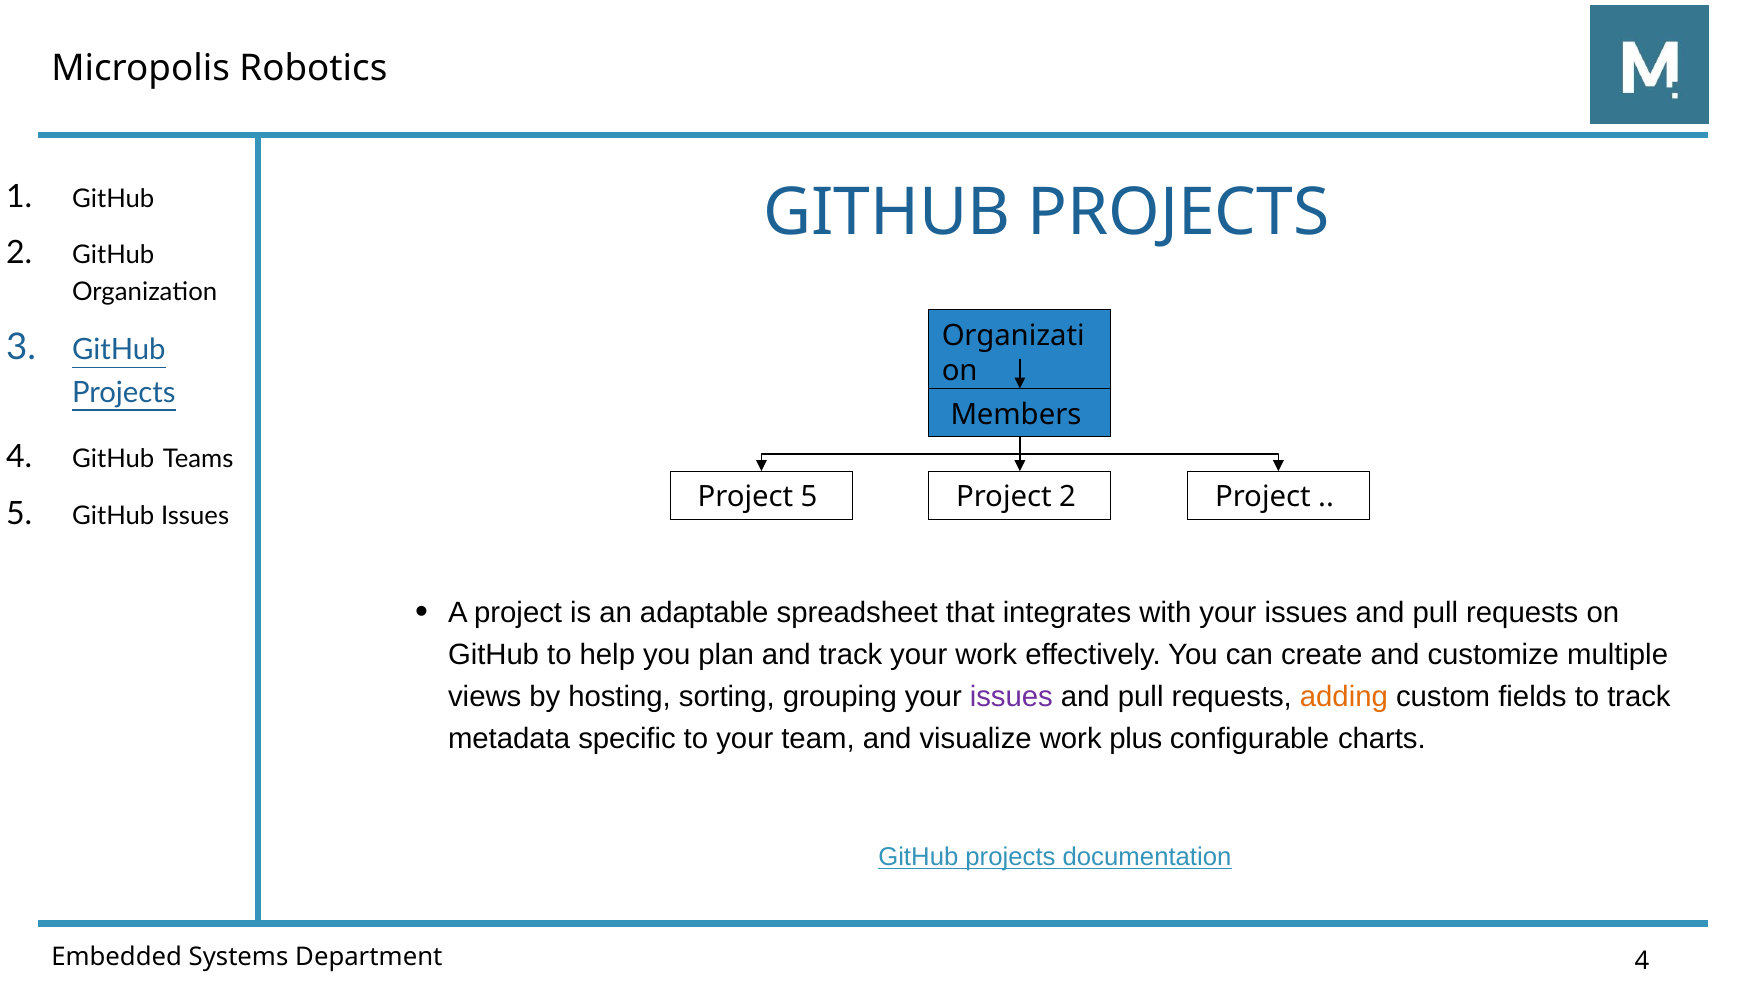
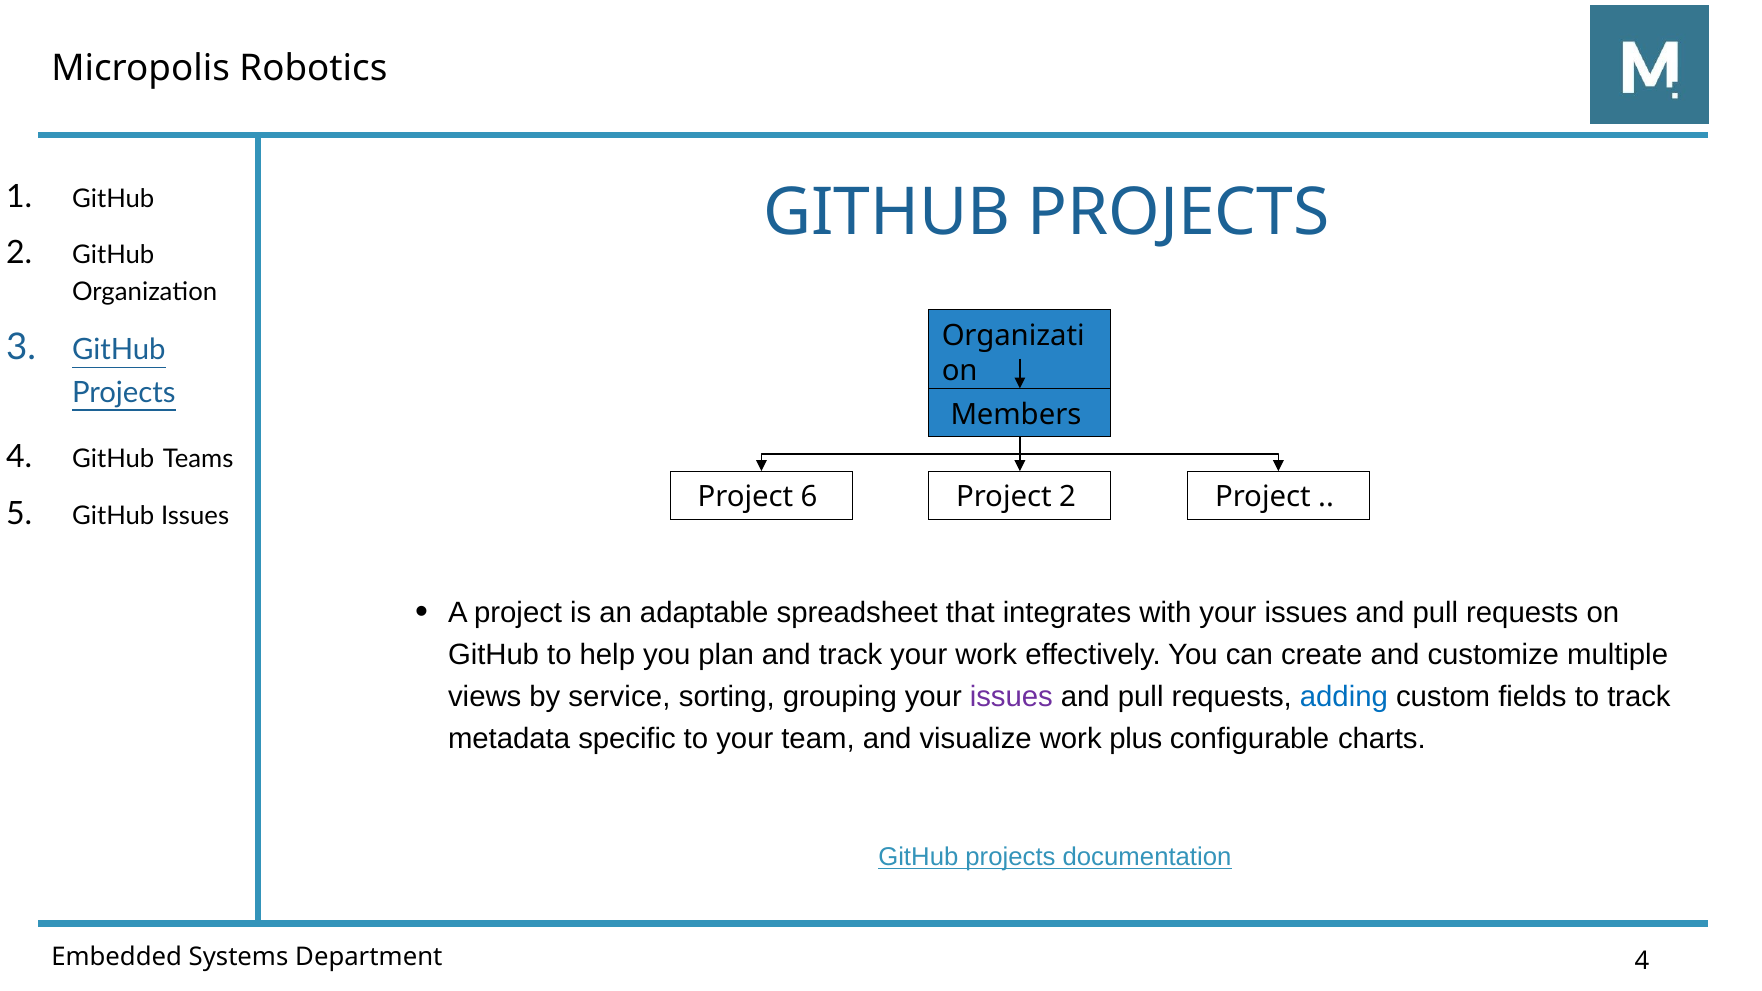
Project 5: 5 -> 6
hosting: hosting -> service
adding colour: orange -> blue
